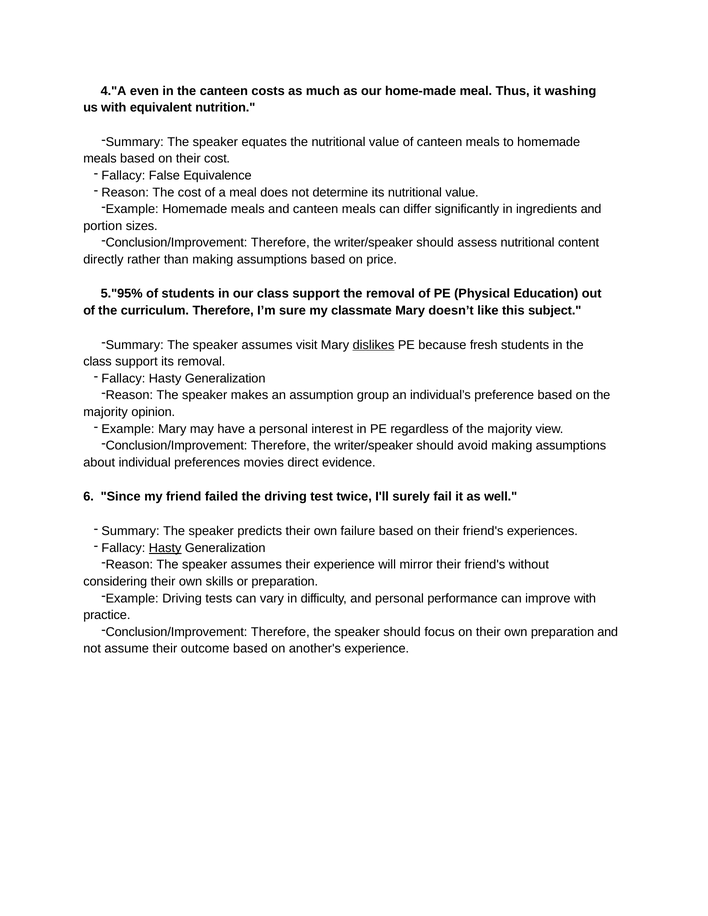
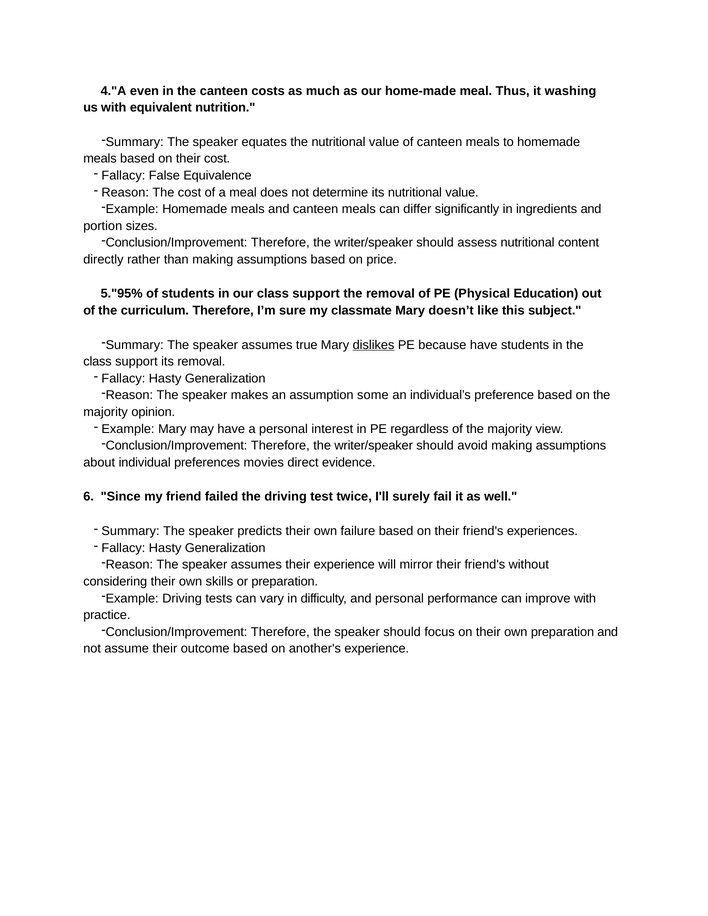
visit: visit -> true
because fresh: fresh -> have
group: group -> some
Hasty at (165, 548) underline: present -> none
